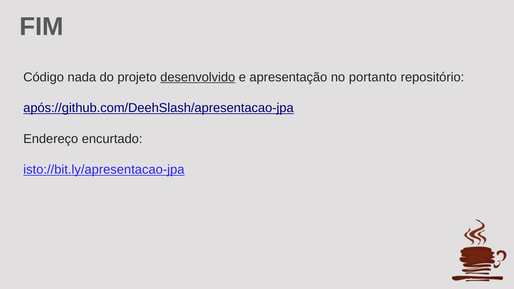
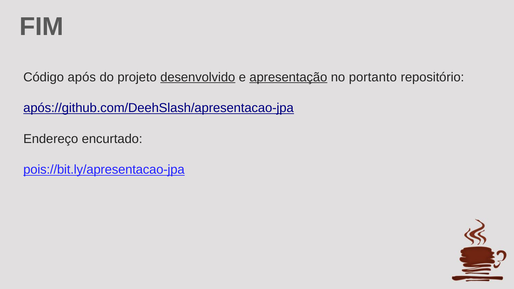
nada: nada -> após
apresentação underline: none -> present
isto://bit.ly/apresentacao-jpa: isto://bit.ly/apresentacao-jpa -> pois://bit.ly/apresentacao-jpa
